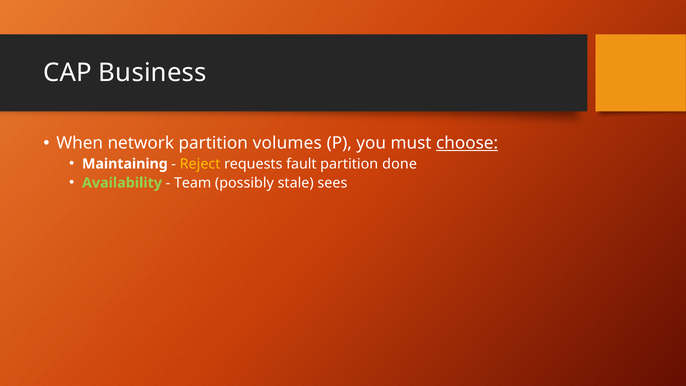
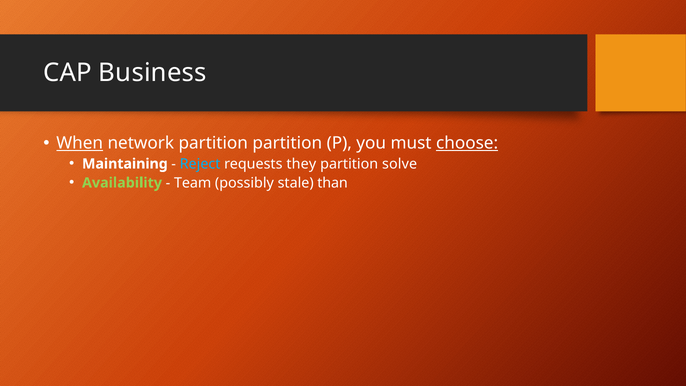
When underline: none -> present
partition volumes: volumes -> partition
Reject colour: yellow -> light blue
fault: fault -> they
done: done -> solve
sees: sees -> than
